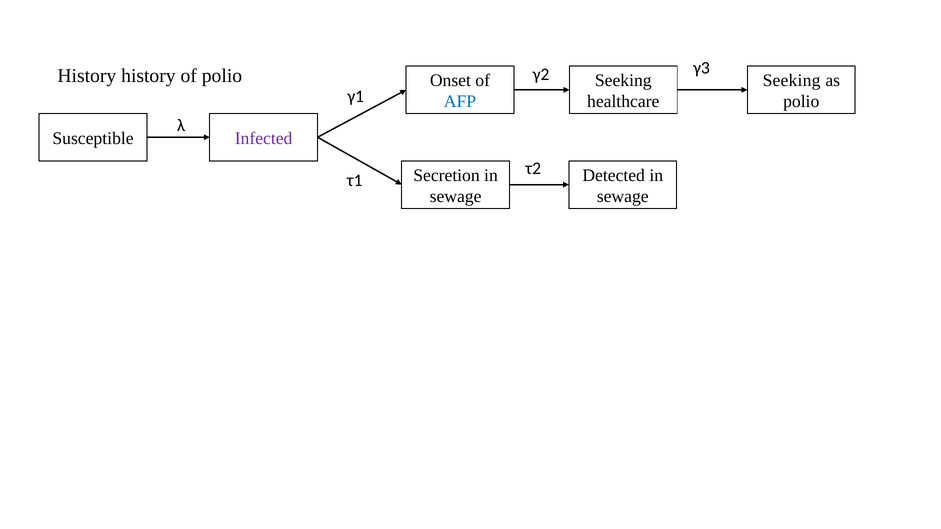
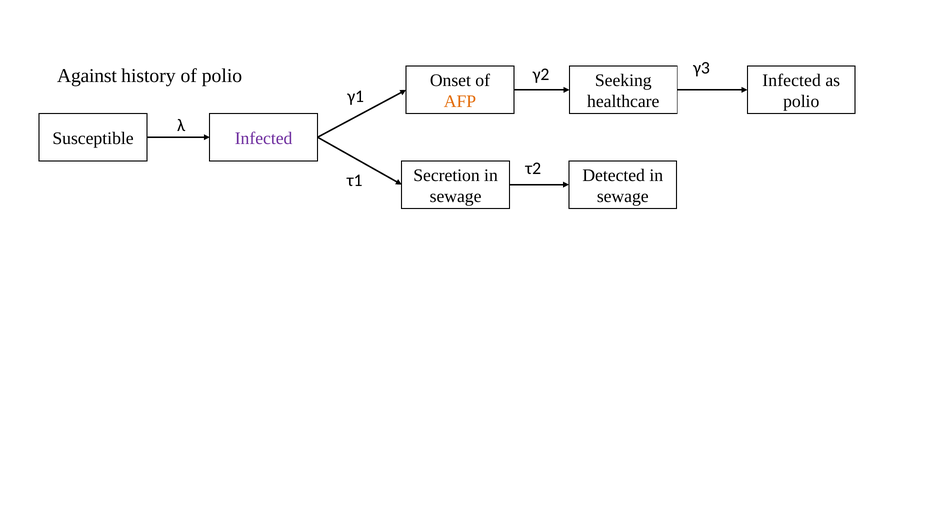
History at (87, 76): History -> Against
Seeking at (792, 81): Seeking -> Infected
AFP colour: blue -> orange
